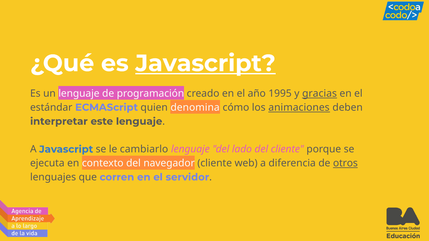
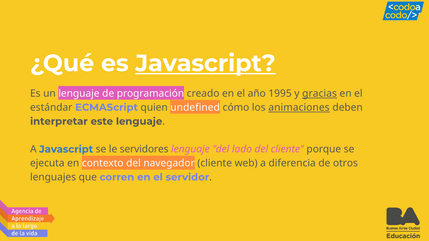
denomina: denomina -> undefined
cambiarlo: cambiarlo -> servidores
otros underline: present -> none
